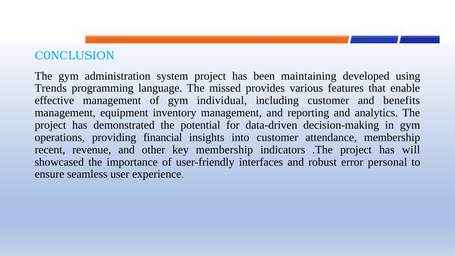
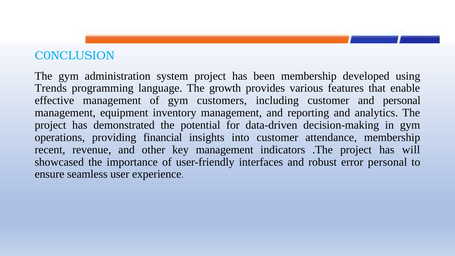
been maintaining: maintaining -> membership
missed: missed -> growth
individual: individual -> customers
and benefits: benefits -> personal
key membership: membership -> management
